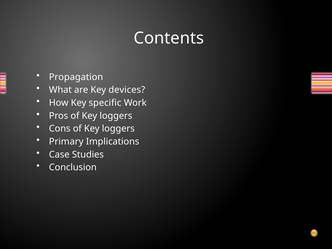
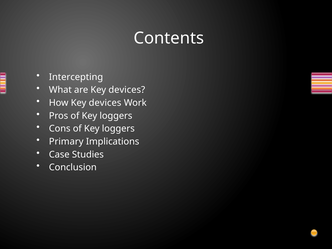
Propagation: Propagation -> Intercepting
How Key specific: specific -> devices
